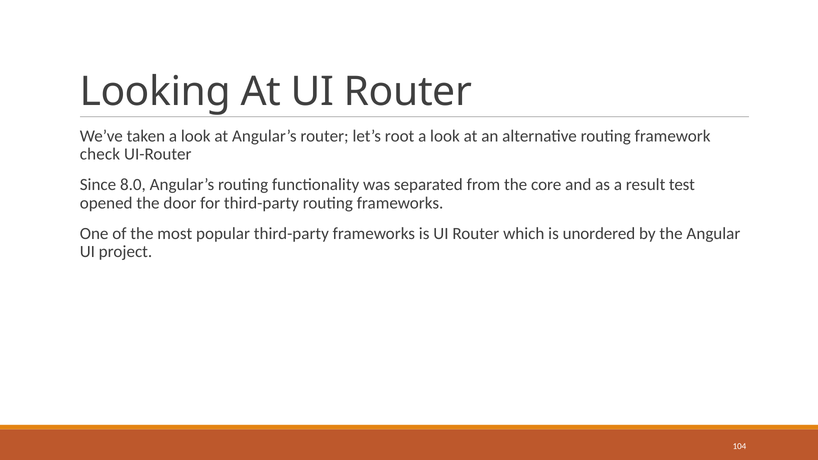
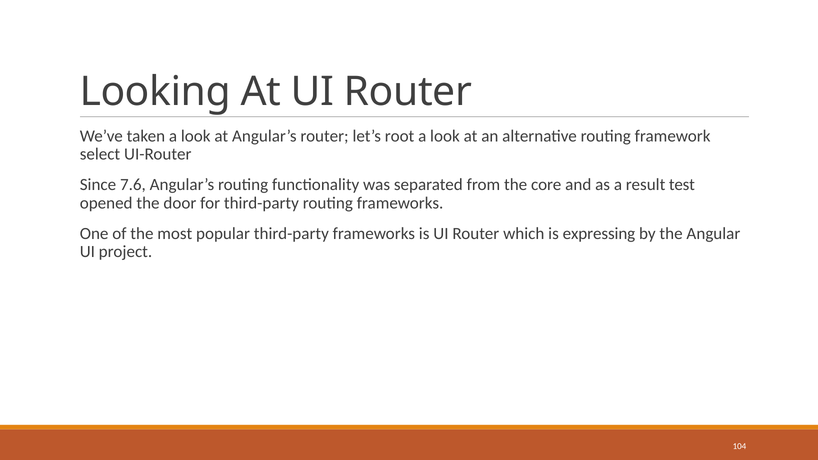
check: check -> select
8.0: 8.0 -> 7.6
unordered: unordered -> expressing
